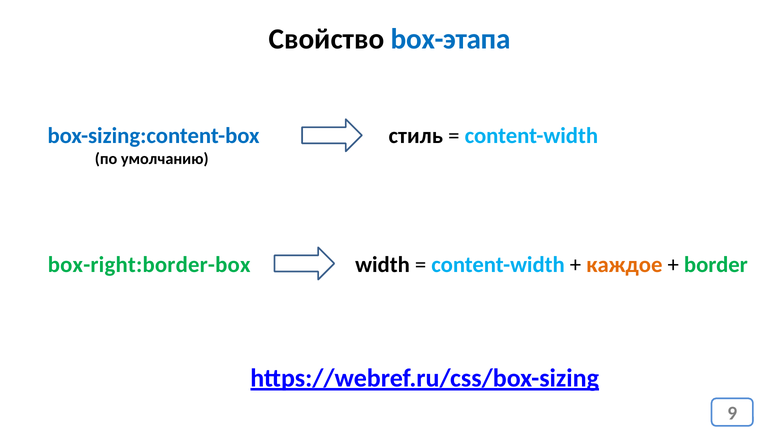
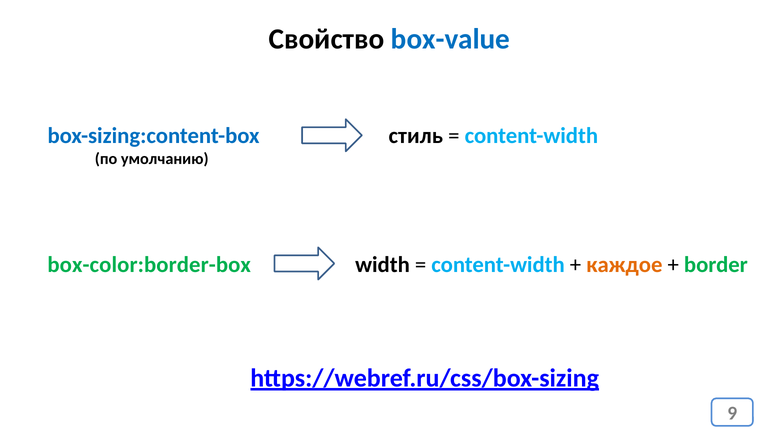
box-этапа: box-этапа -> box-value
box-right:border-box: box-right:border-box -> box-color:border-box
